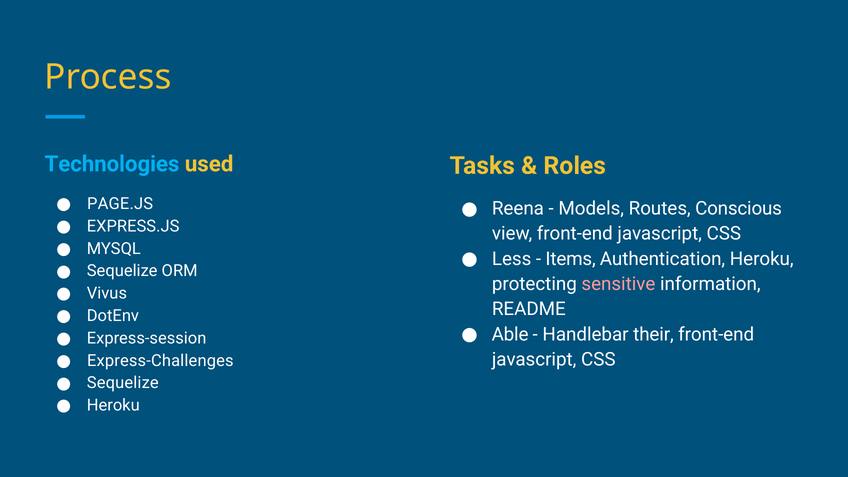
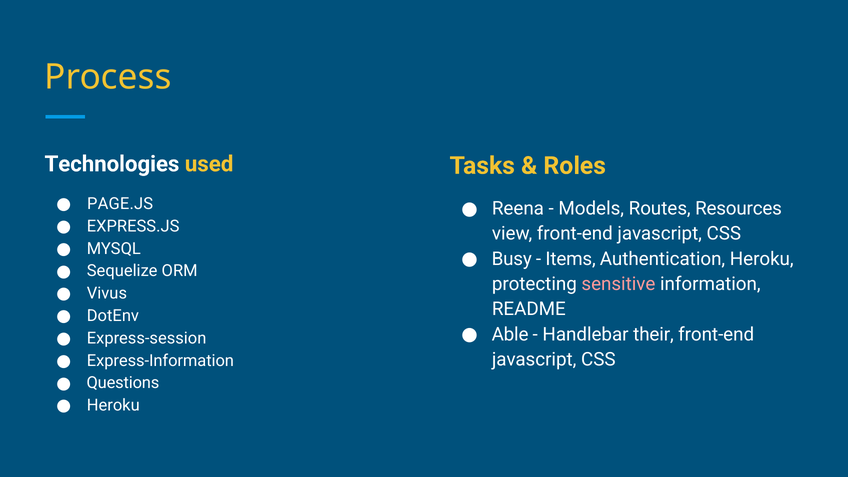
Technologies colour: light blue -> white
Conscious: Conscious -> Resources
Less: Less -> Busy
Express-Challenges: Express-Challenges -> Express-Information
Sequelize at (123, 383): Sequelize -> Questions
